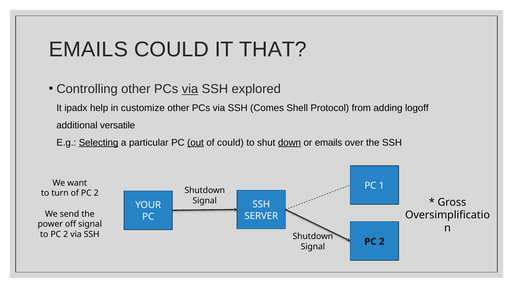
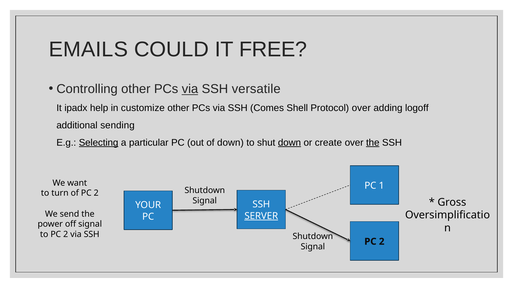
THAT: THAT -> FREE
explored: explored -> versatile
Protocol from: from -> over
versatile: versatile -> sending
out underline: present -> none
of could: could -> down
or emails: emails -> create
the at (373, 143) underline: none -> present
SERVER underline: none -> present
